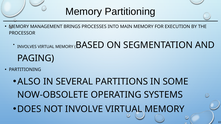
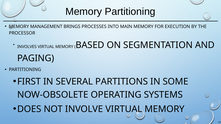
ALSO: ALSO -> FIRST
